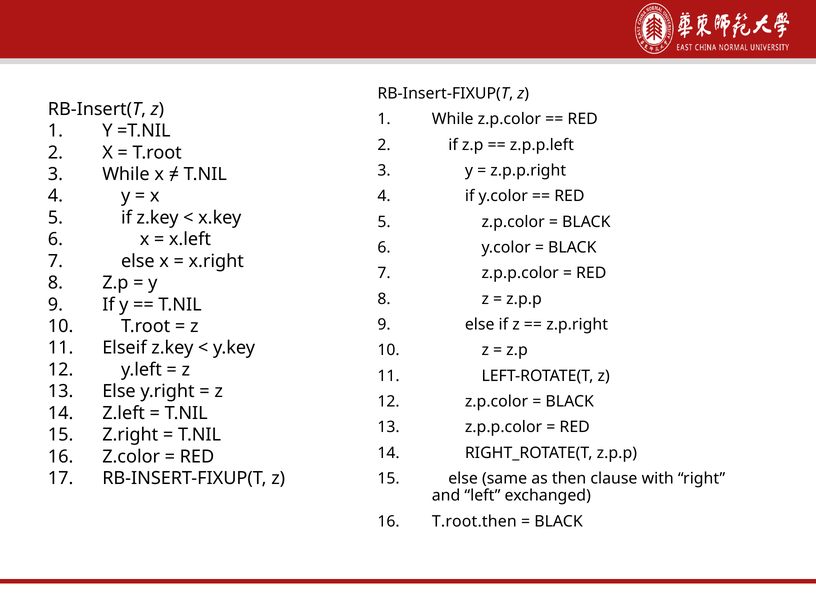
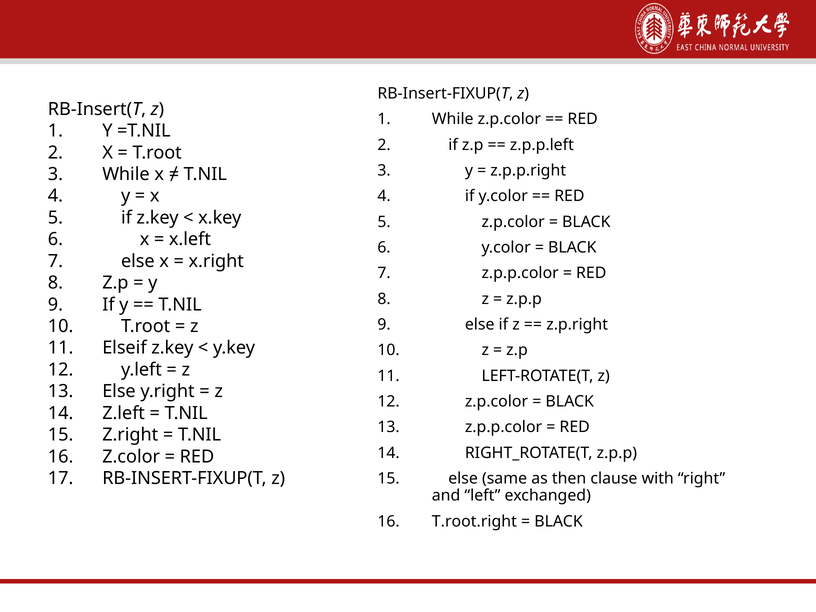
T.root.then: T.root.then -> T.root.right
